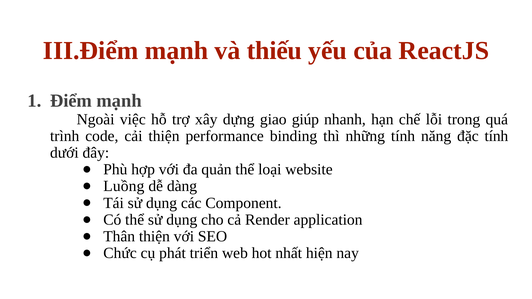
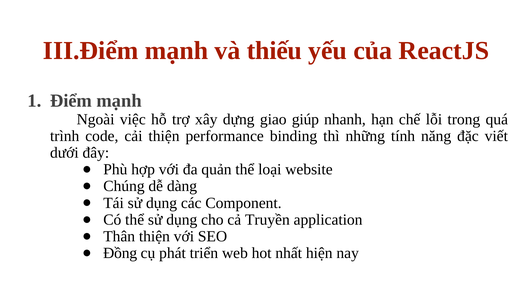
đặc tính: tính -> viết
Luồng: Luồng -> Chúng
Render: Render -> Truyền
Chức: Chức -> Đồng
